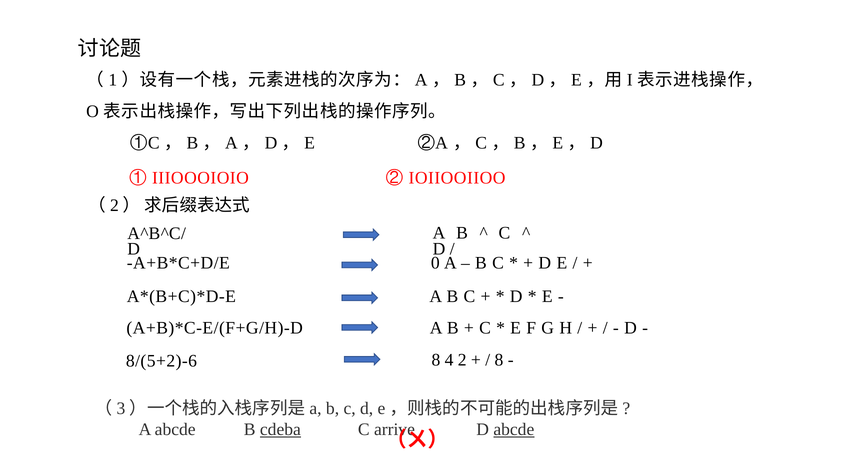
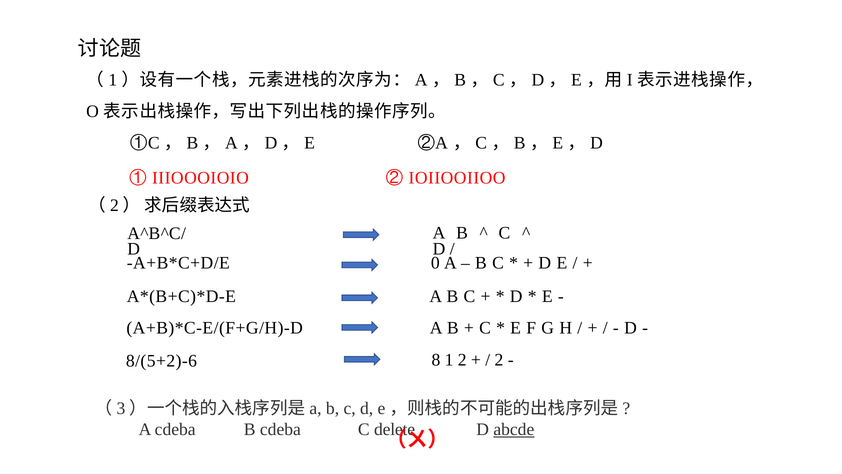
8 4: 4 -> 1
8 at (499, 360): 8 -> 2
A abcde: abcde -> cdeba
cdeba at (280, 429) underline: present -> none
arrive: arrive -> delete
